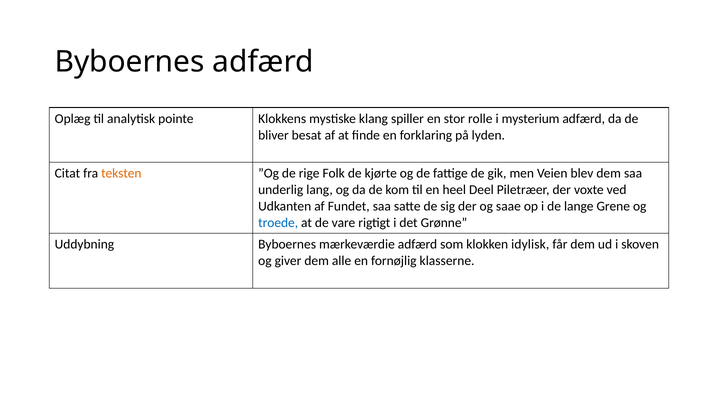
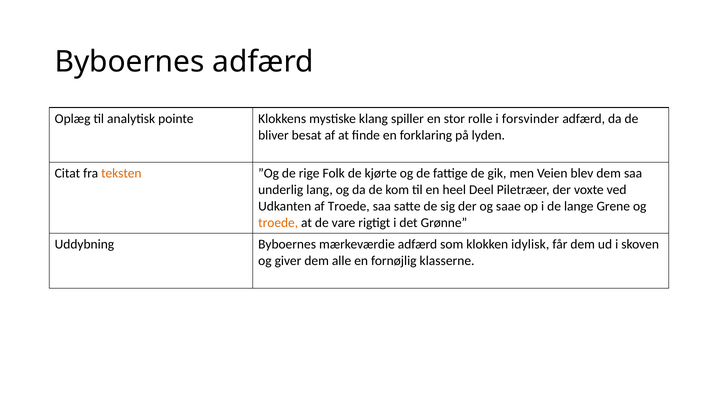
mysterium: mysterium -> forsvinder
af Fundet: Fundet -> Troede
troede at (278, 223) colour: blue -> orange
